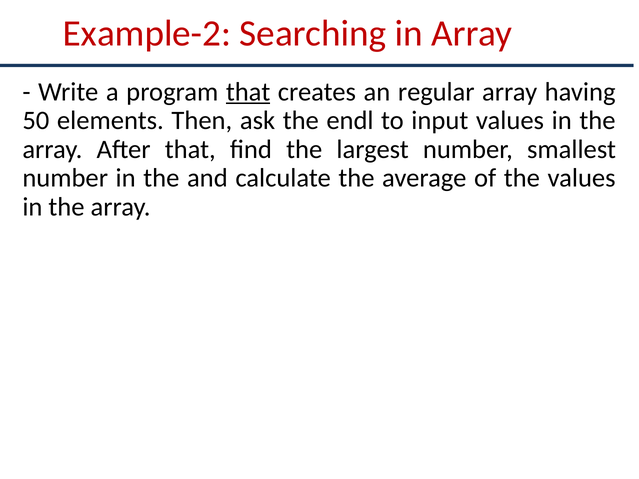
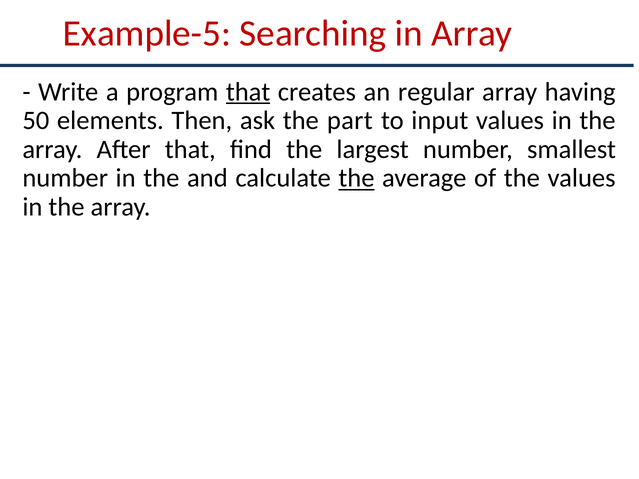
Example-2: Example-2 -> Example-5
endl: endl -> part
the at (356, 178) underline: none -> present
